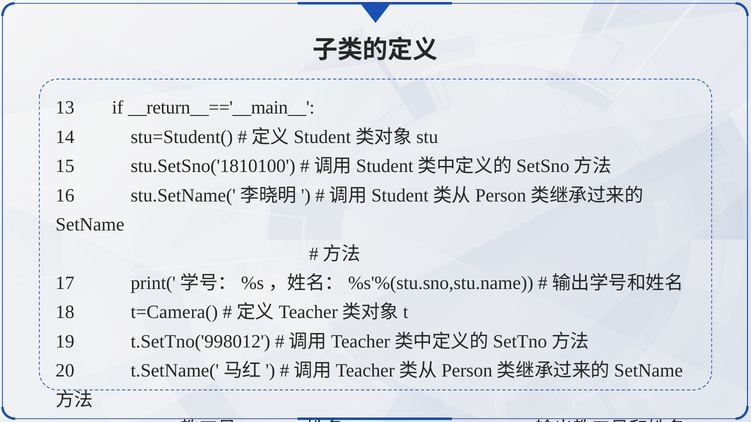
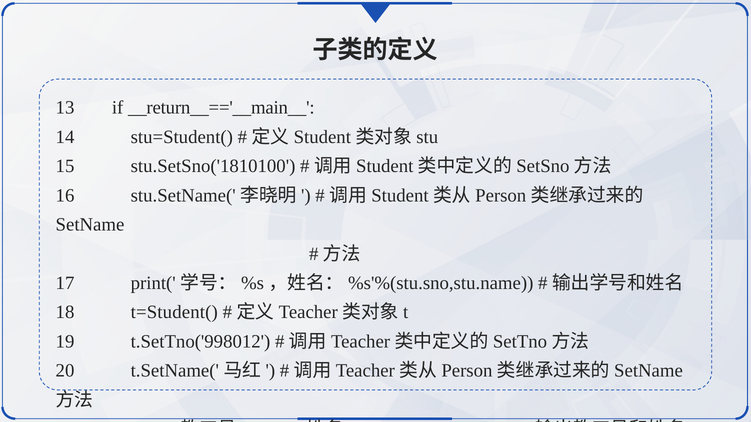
t=Camera(: t=Camera( -> t=Student(
